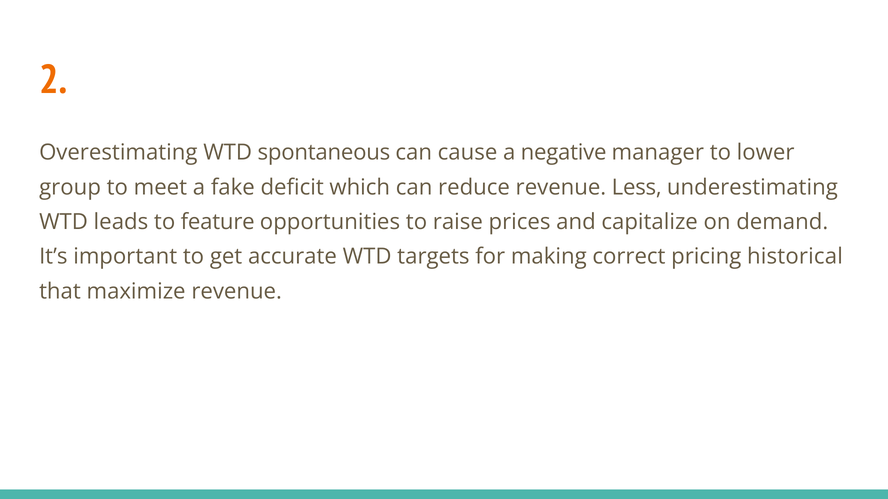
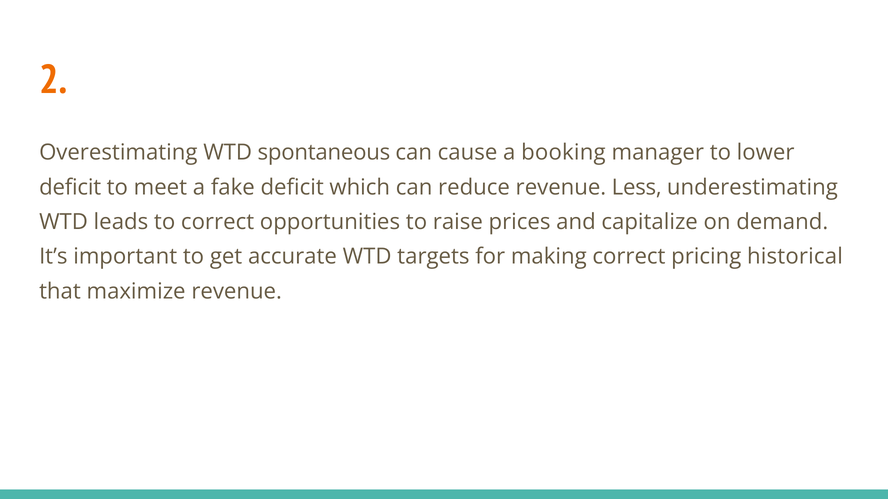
negative: negative -> booking
group at (70, 187): group -> deficit
to feature: feature -> correct
